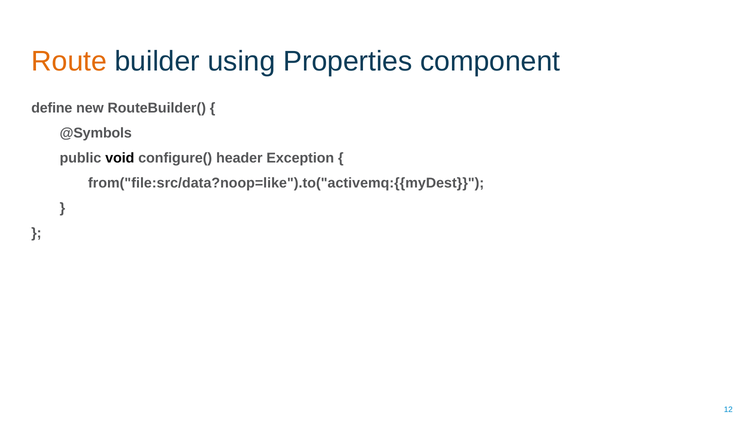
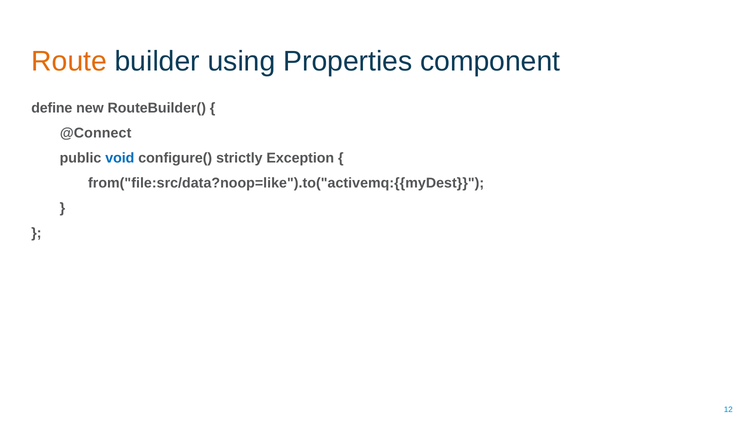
@Symbols: @Symbols -> @Connect
void colour: black -> blue
header: header -> strictly
